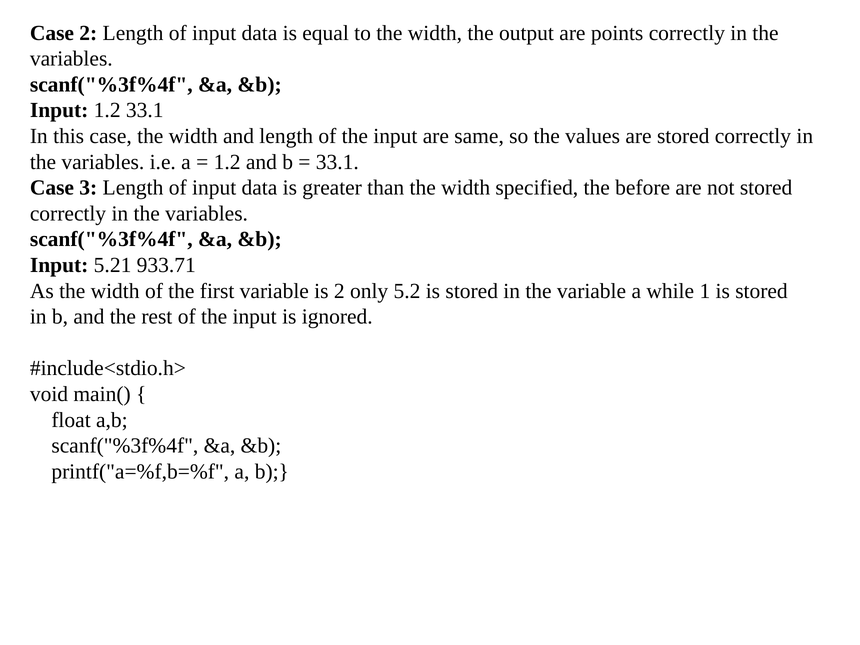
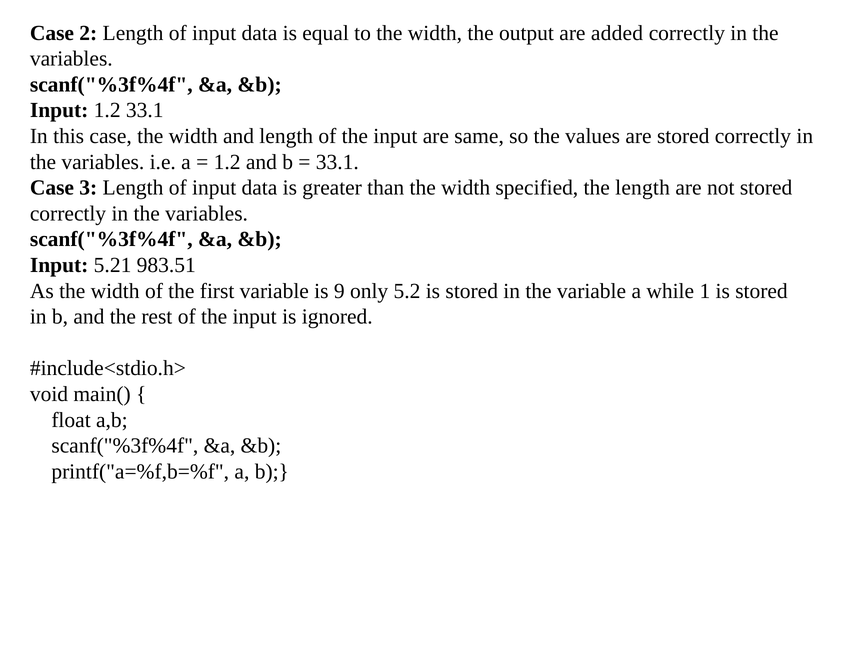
points: points -> added
the before: before -> length
933.71: 933.71 -> 983.51
is 2: 2 -> 9
